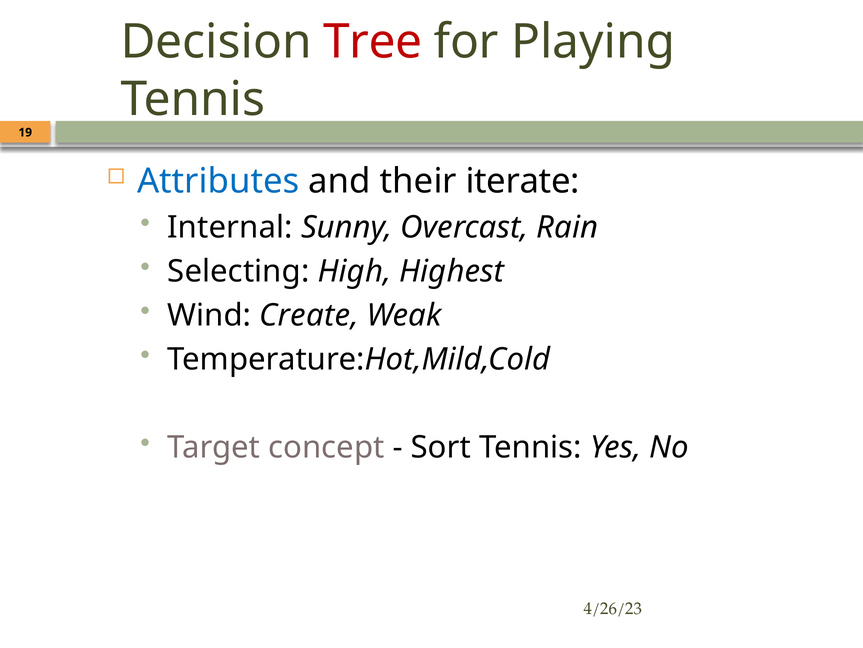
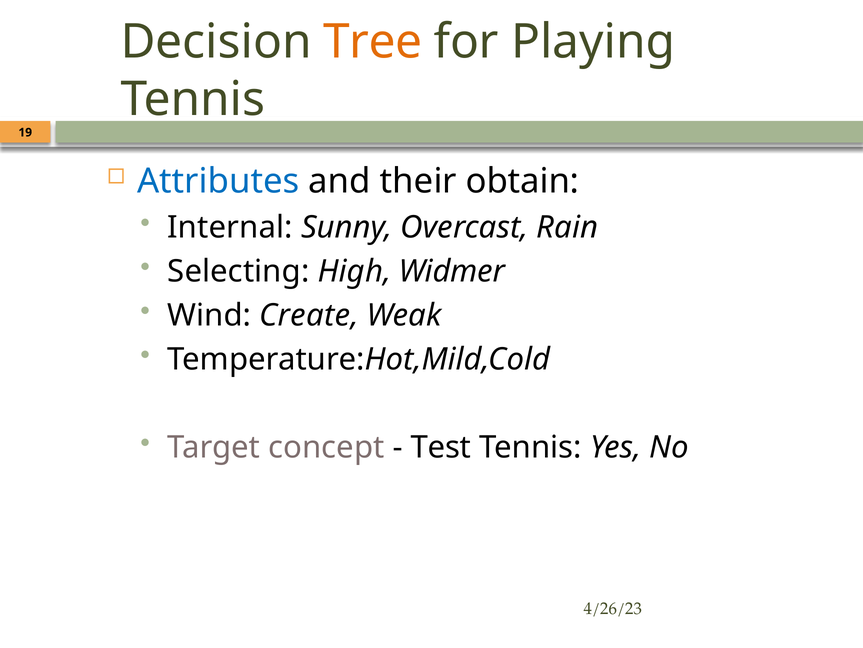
Tree colour: red -> orange
iterate: iterate -> obtain
Highest: Highest -> Widmer
Sort: Sort -> Test
